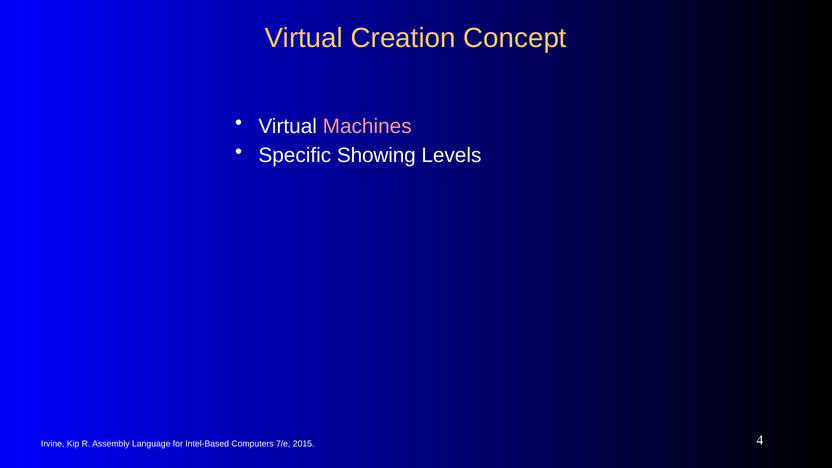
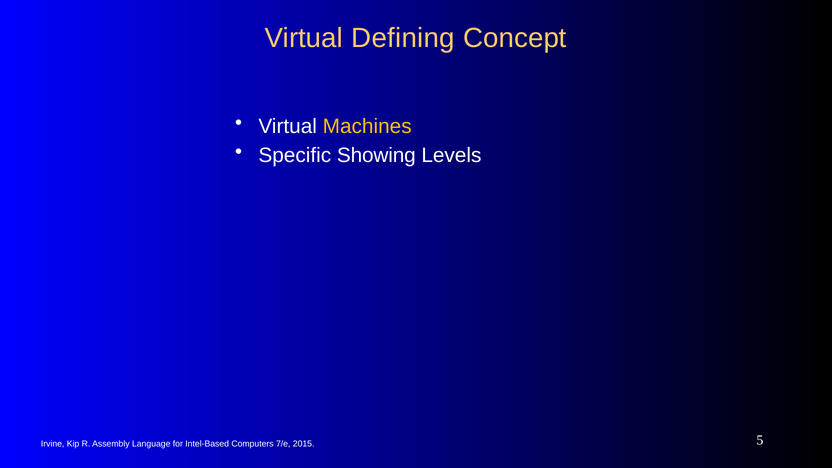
Creation: Creation -> Defining
Machines colour: pink -> yellow
4: 4 -> 5
